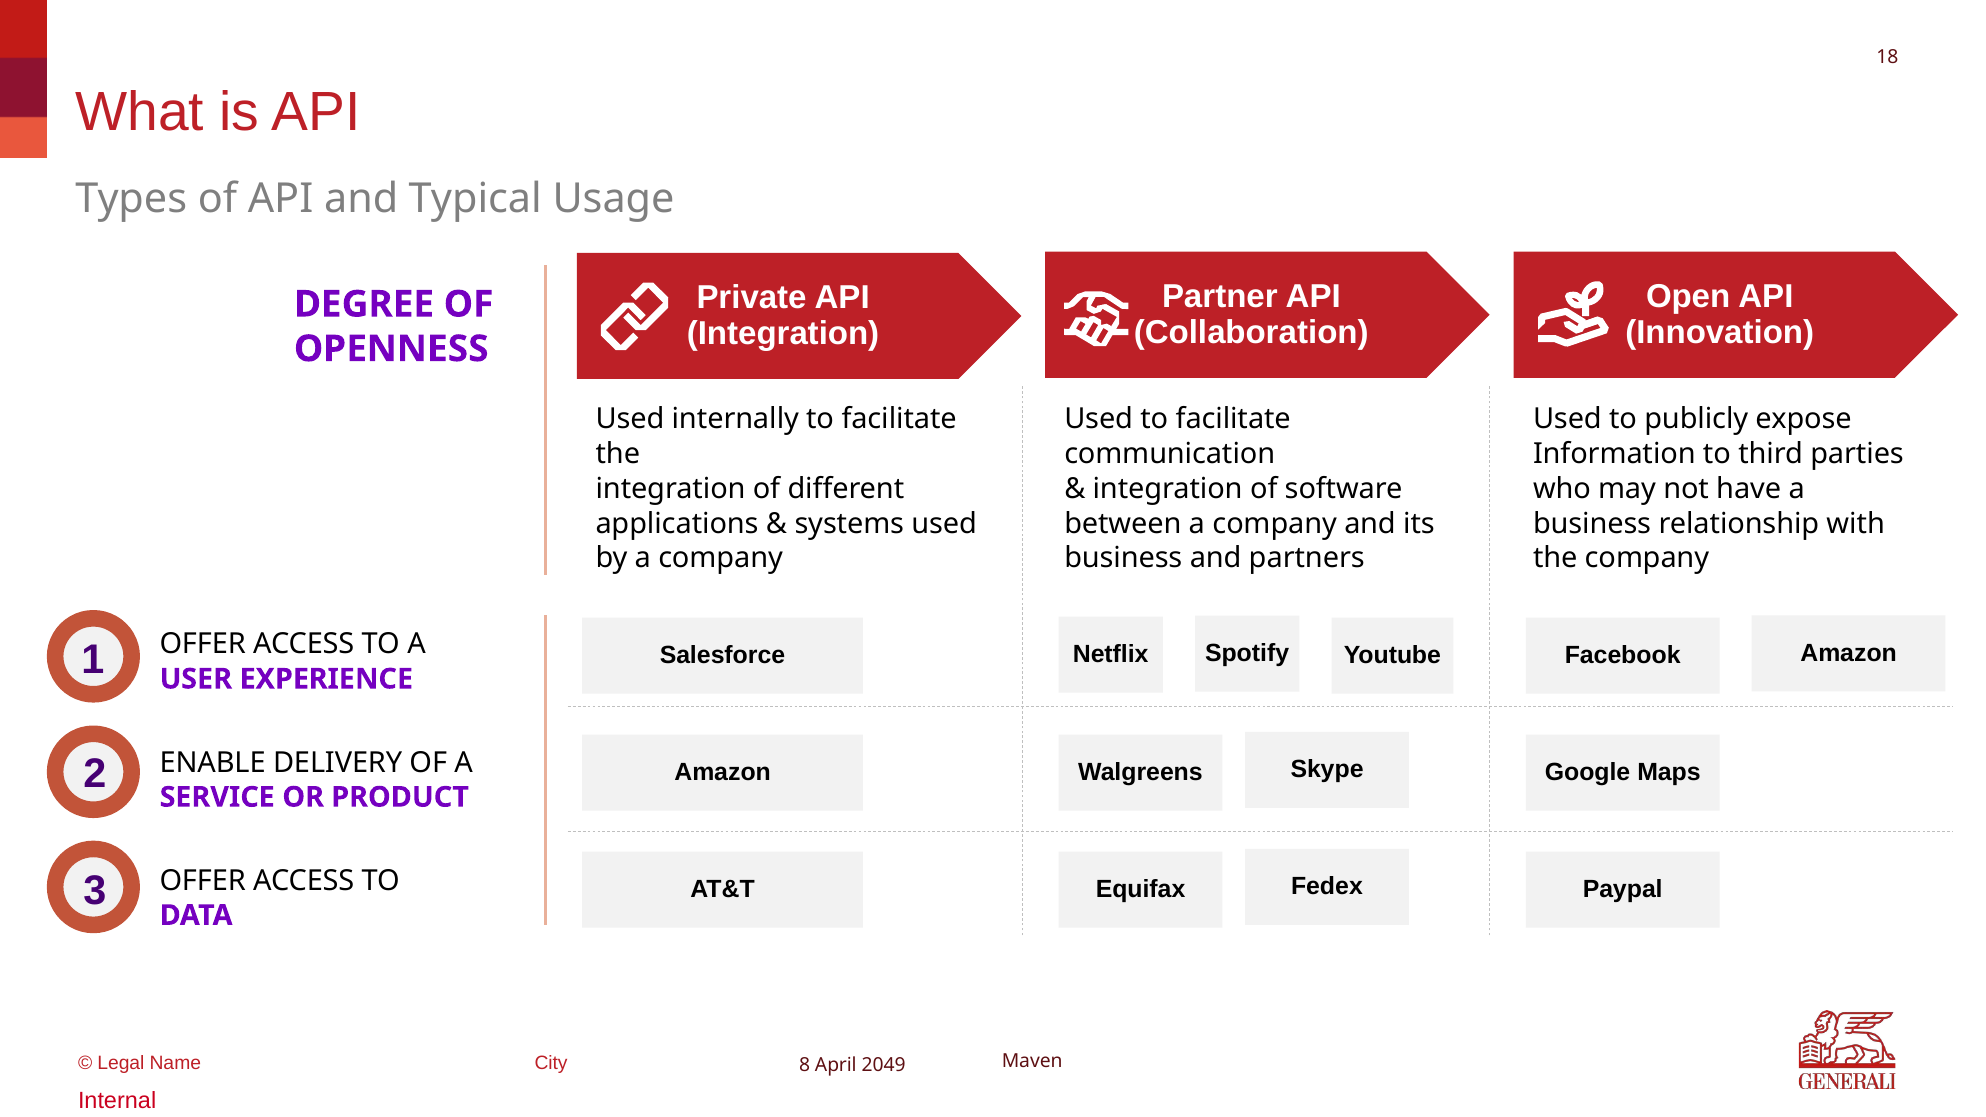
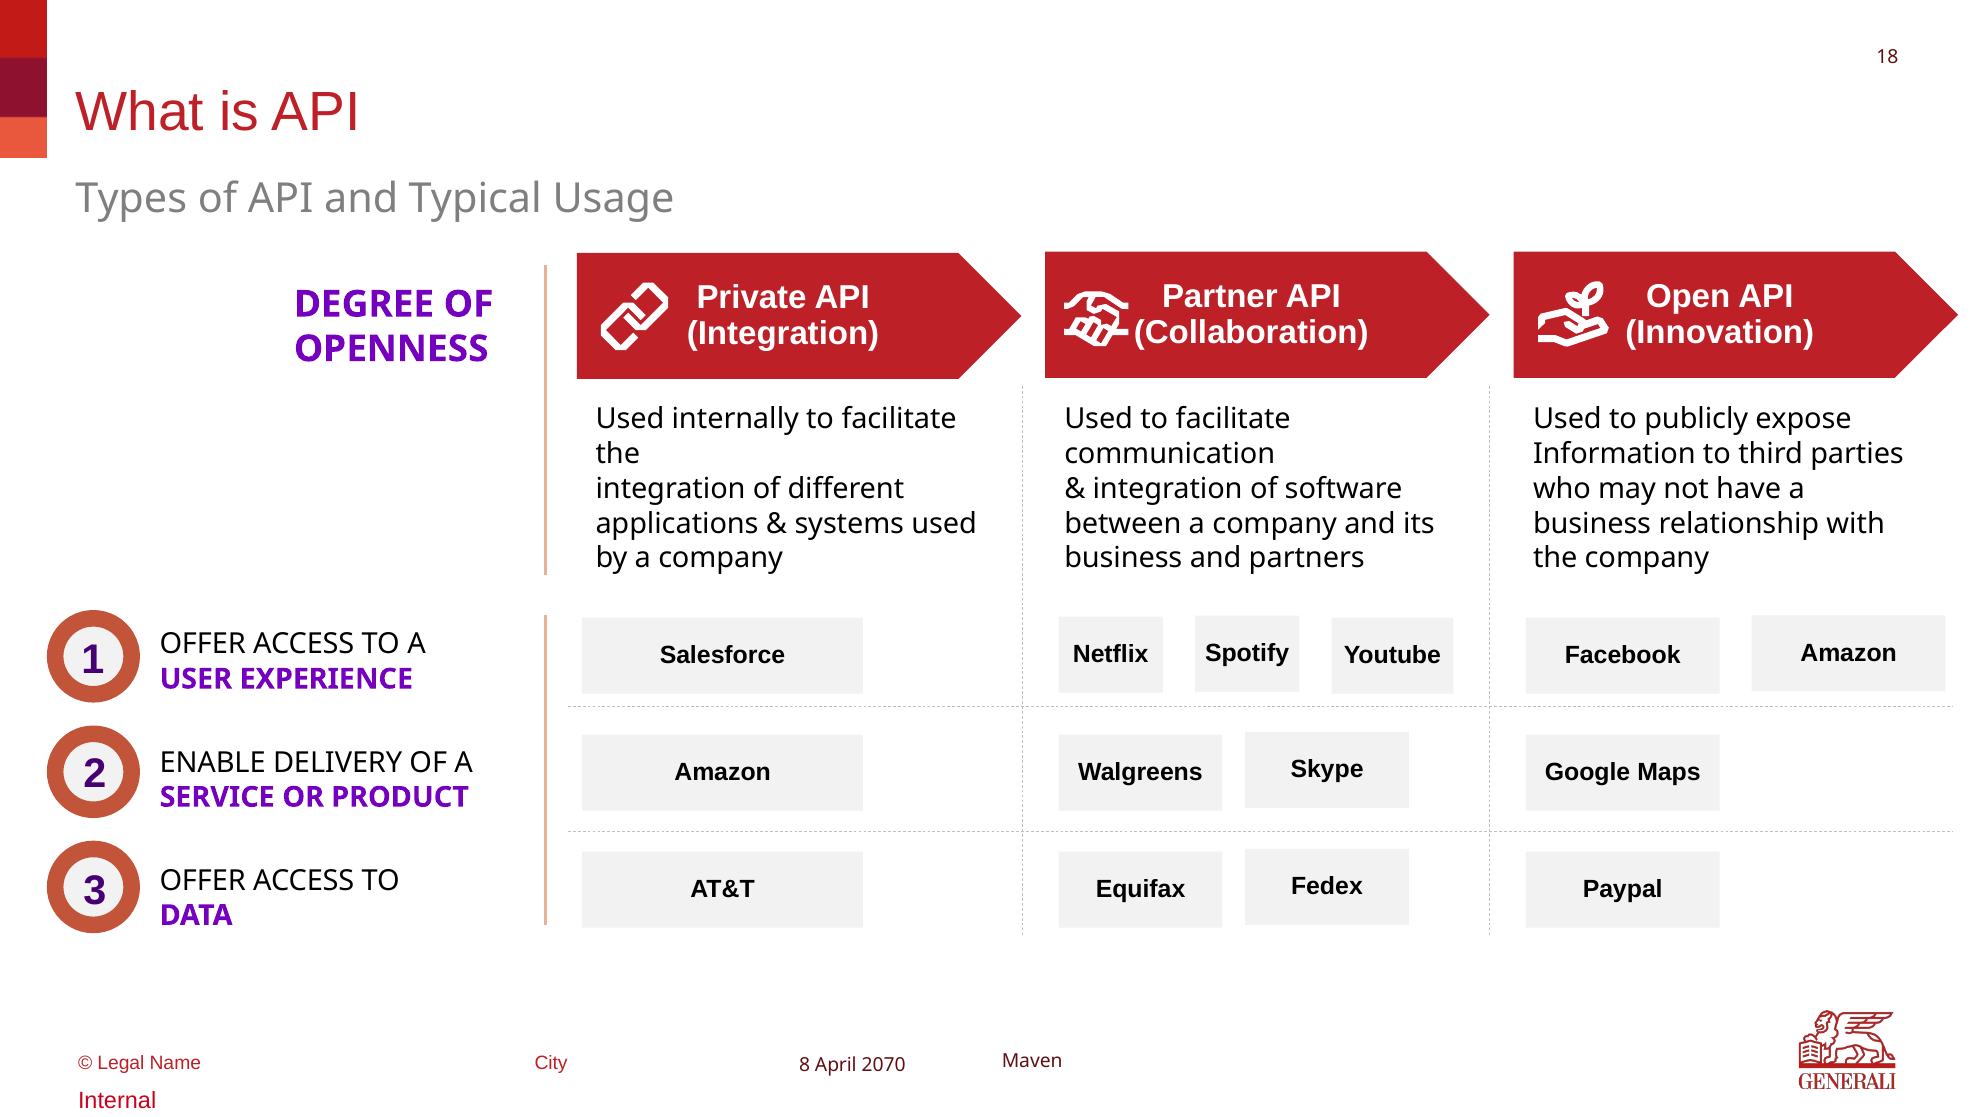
2049: 2049 -> 2070
